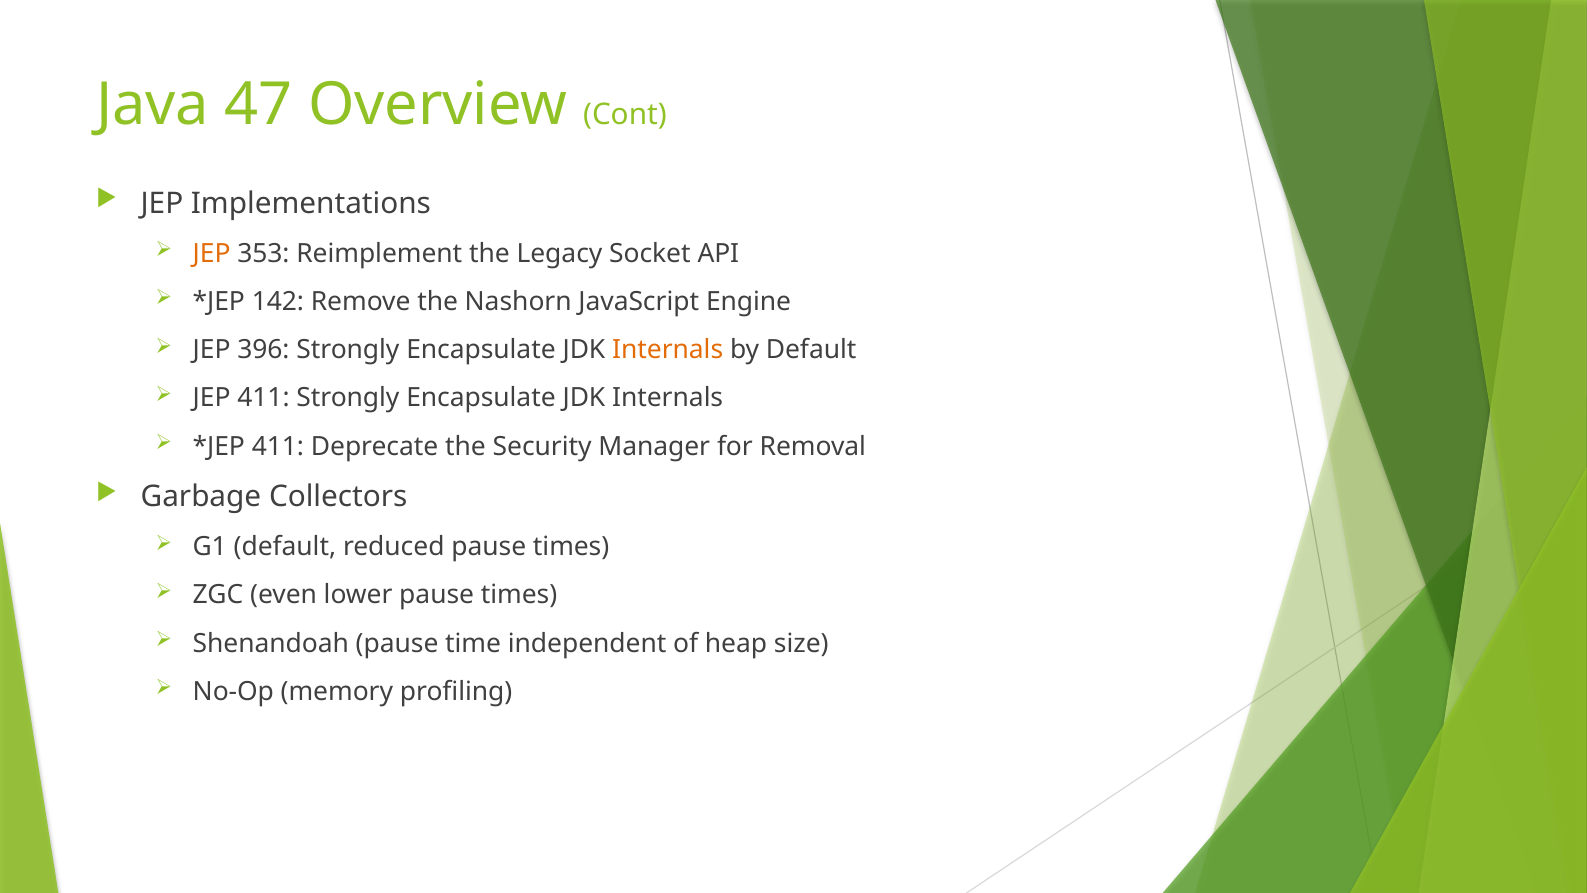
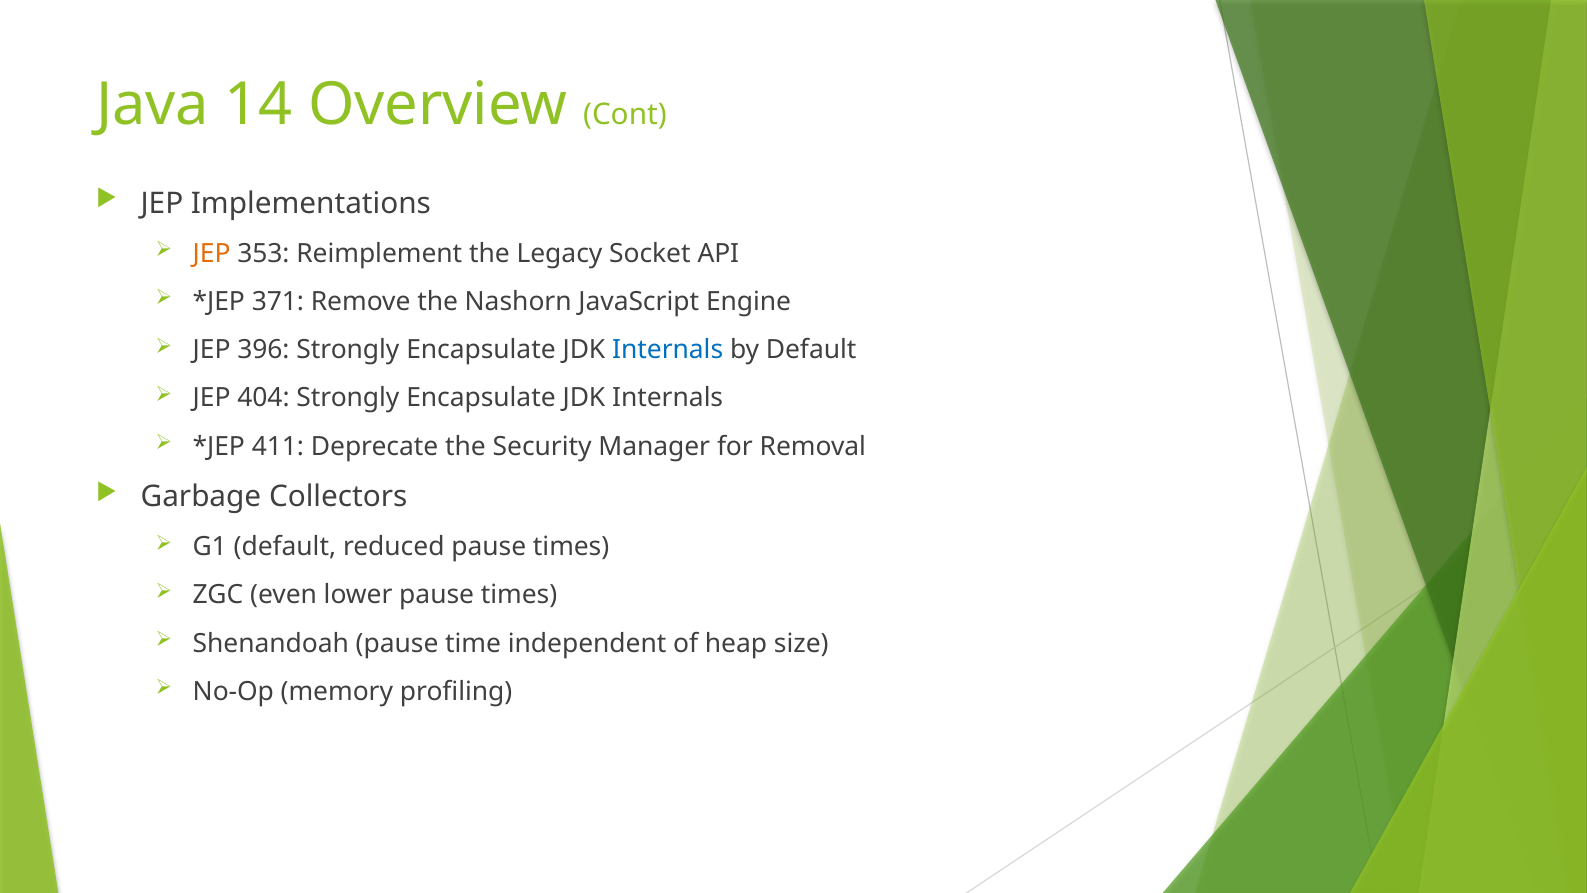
47: 47 -> 14
142: 142 -> 371
Internals at (668, 350) colour: orange -> blue
JEP 411: 411 -> 404
